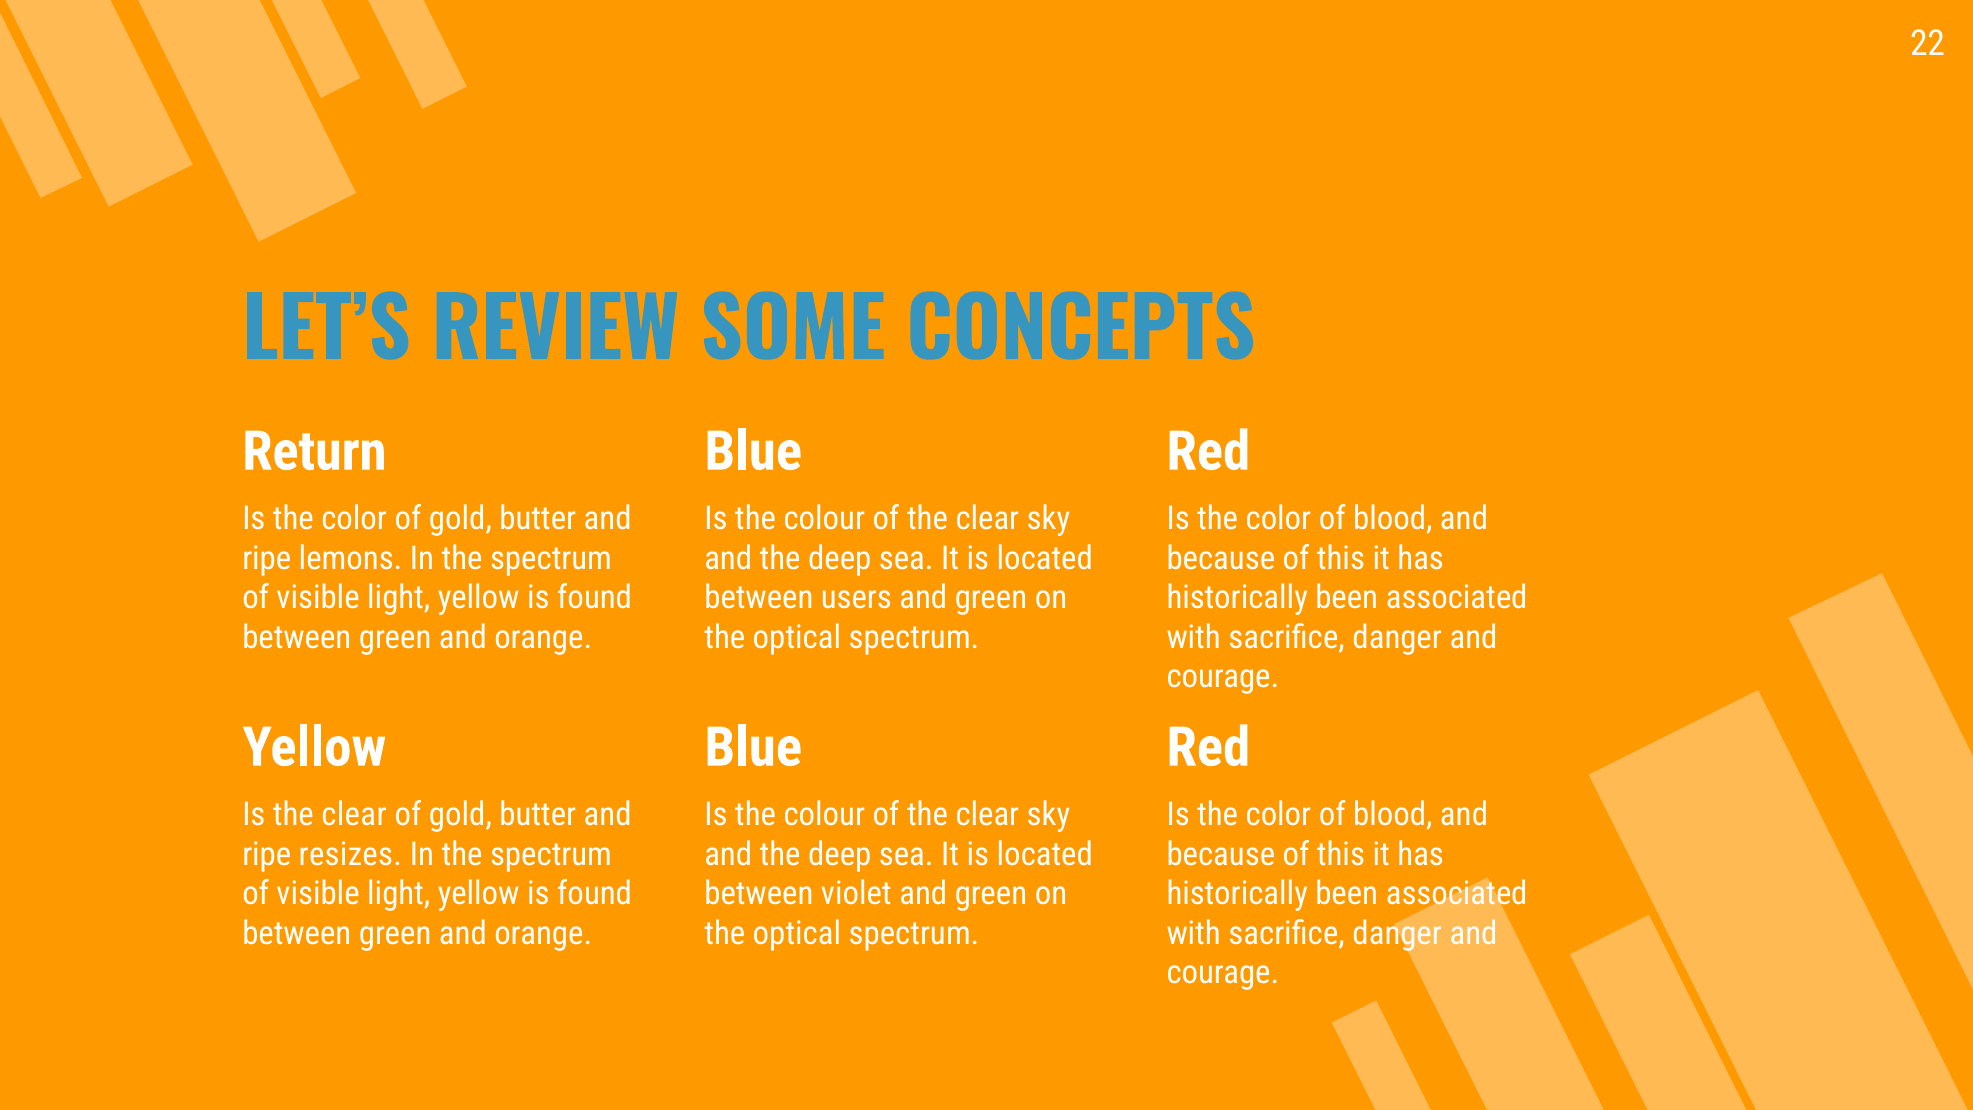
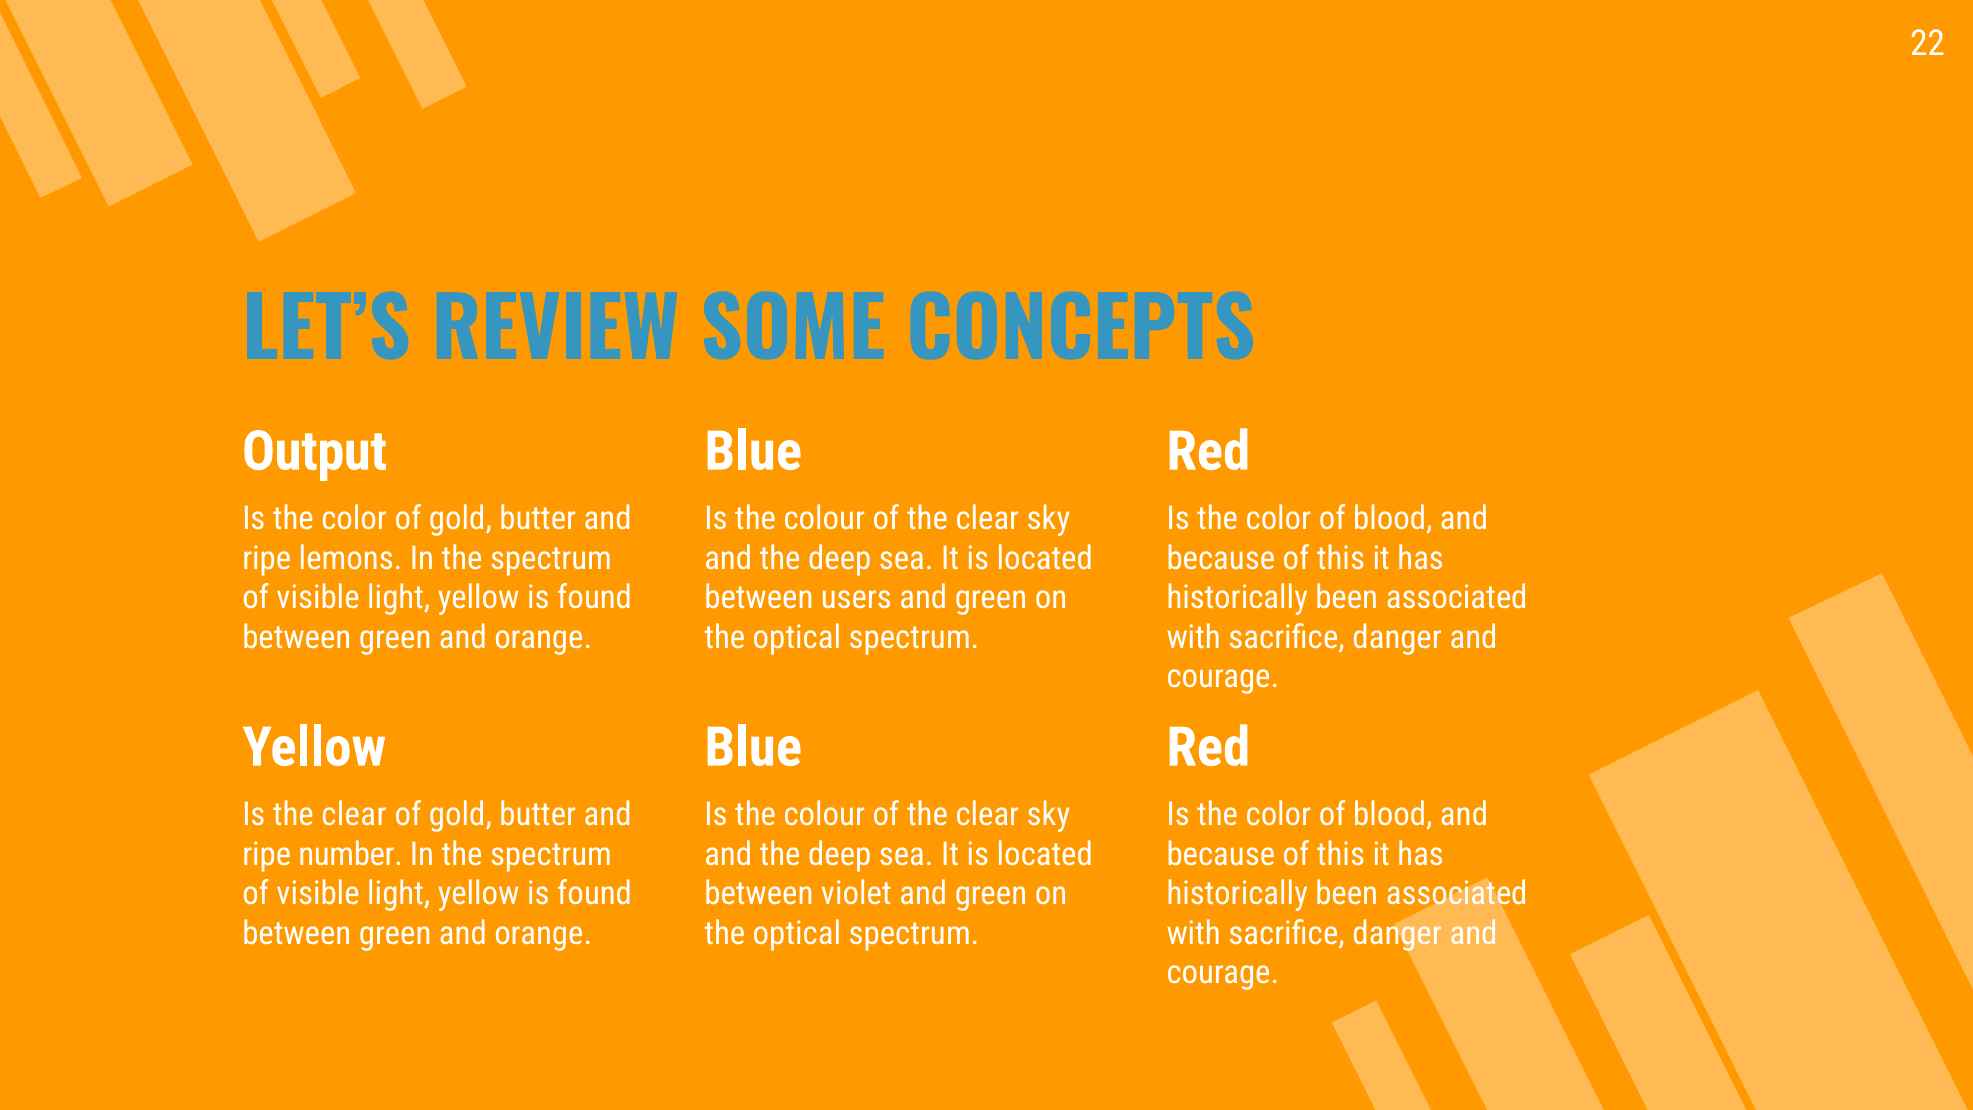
Return: Return -> Output
resizes: resizes -> number
